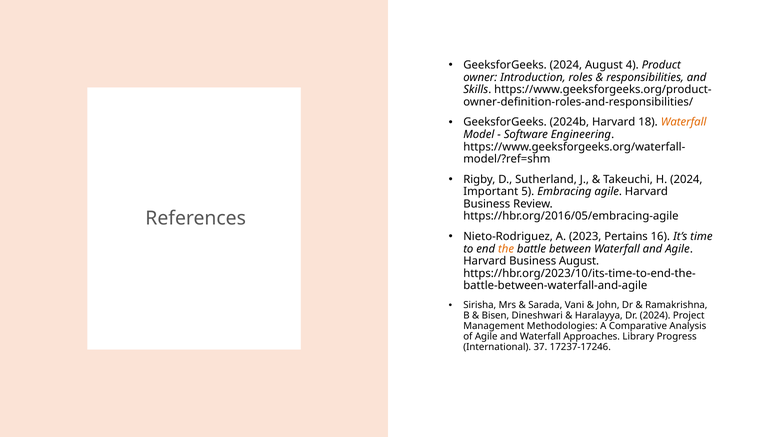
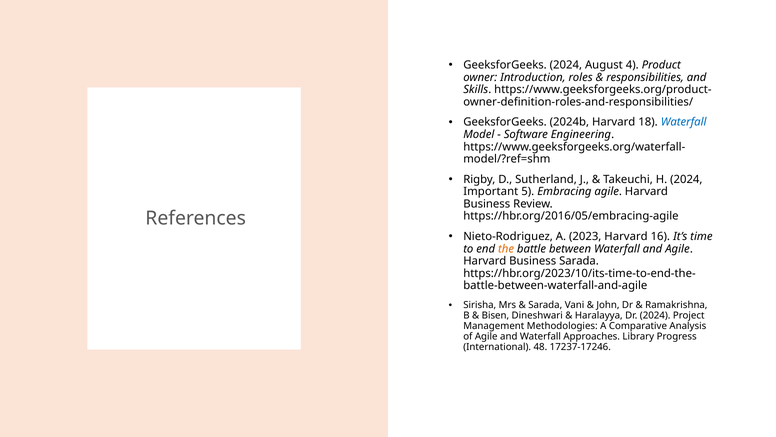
Waterfall at (684, 122) colour: orange -> blue
2023 Pertains: Pertains -> Harvard
Business August: August -> Sarada
37: 37 -> 48
